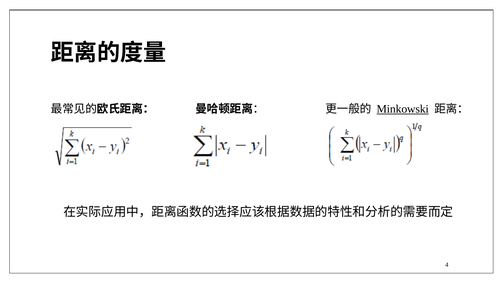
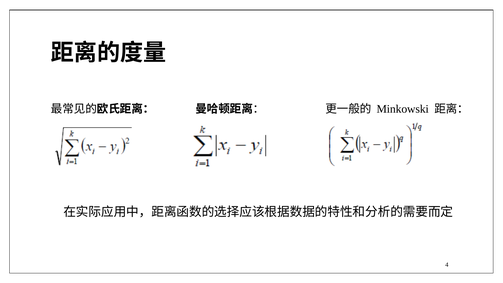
Minkowski underline: present -> none
